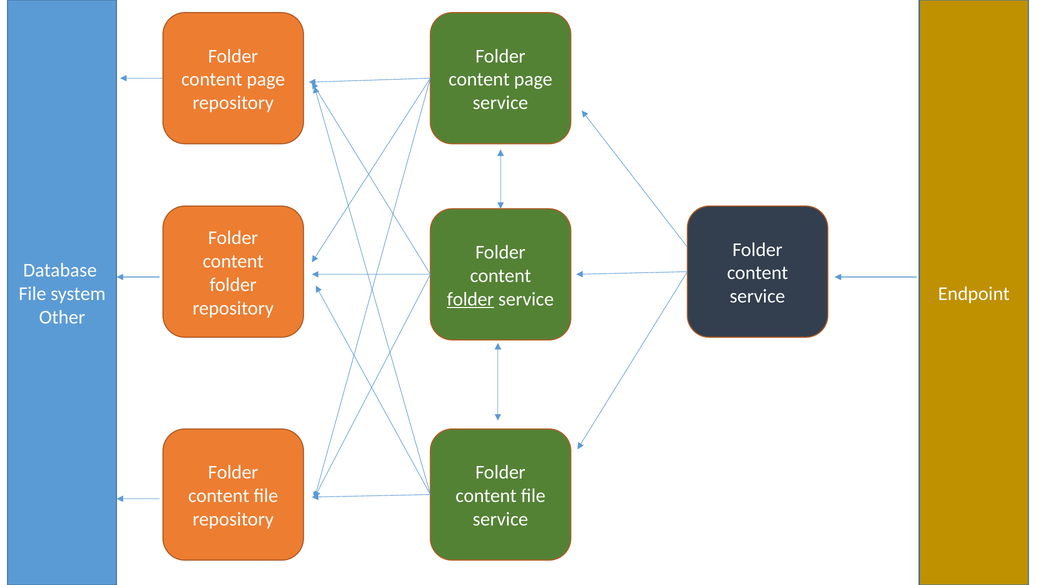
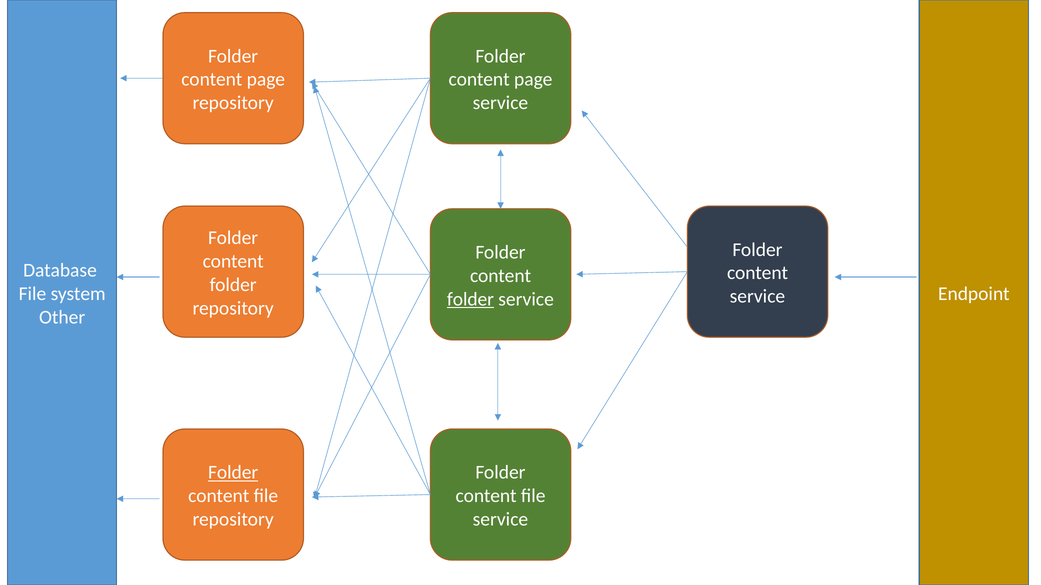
Folder at (233, 473) underline: none -> present
